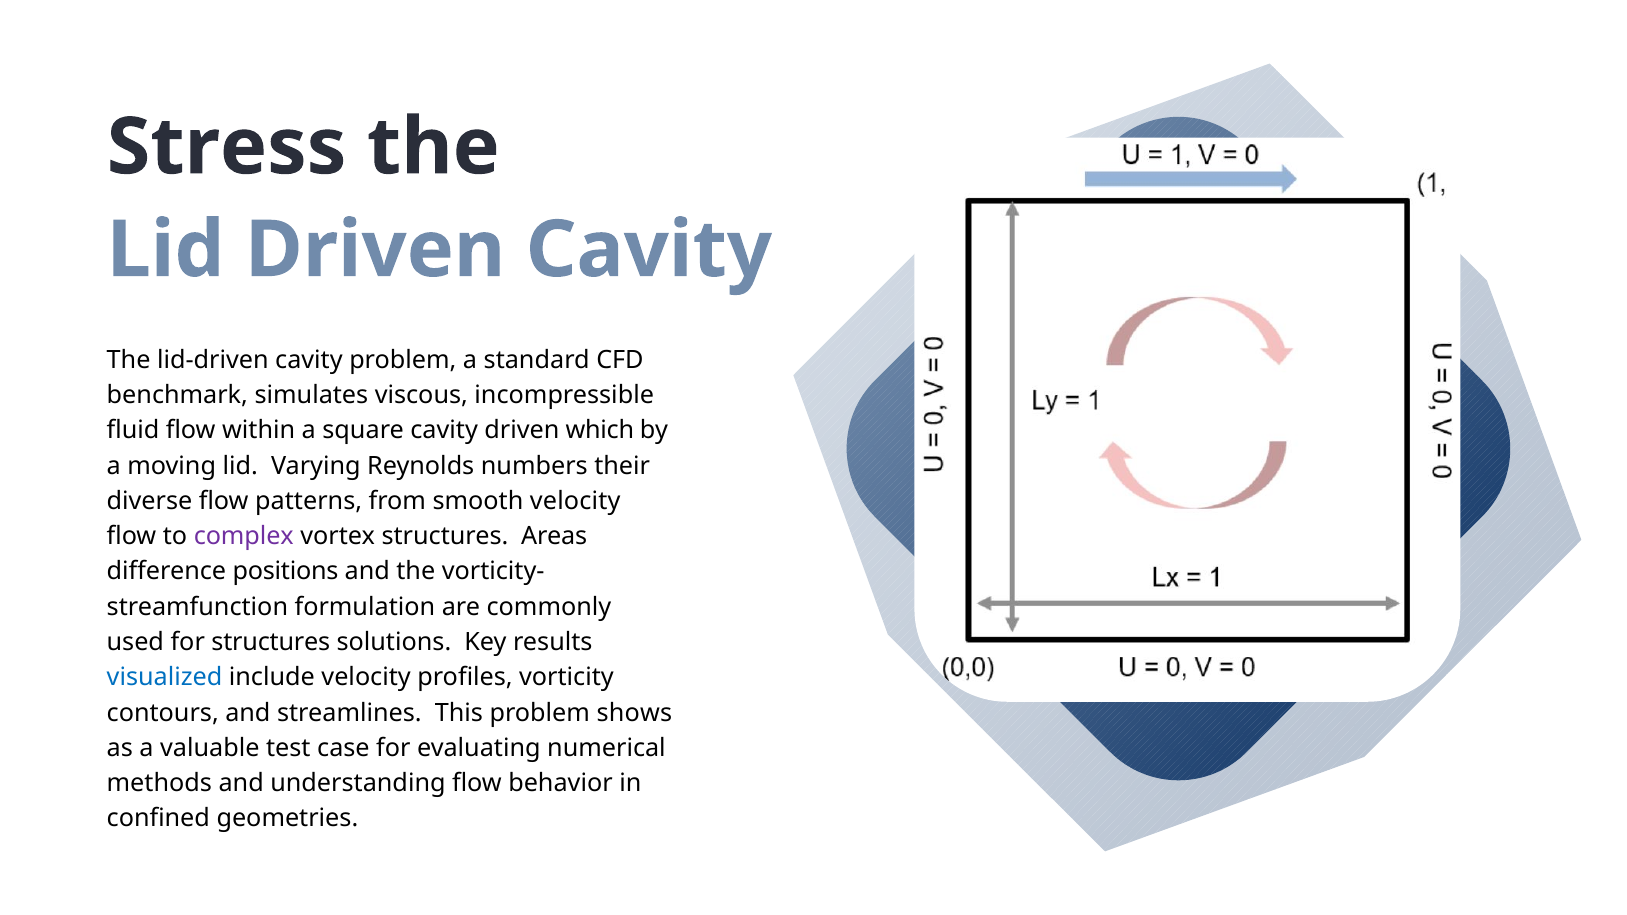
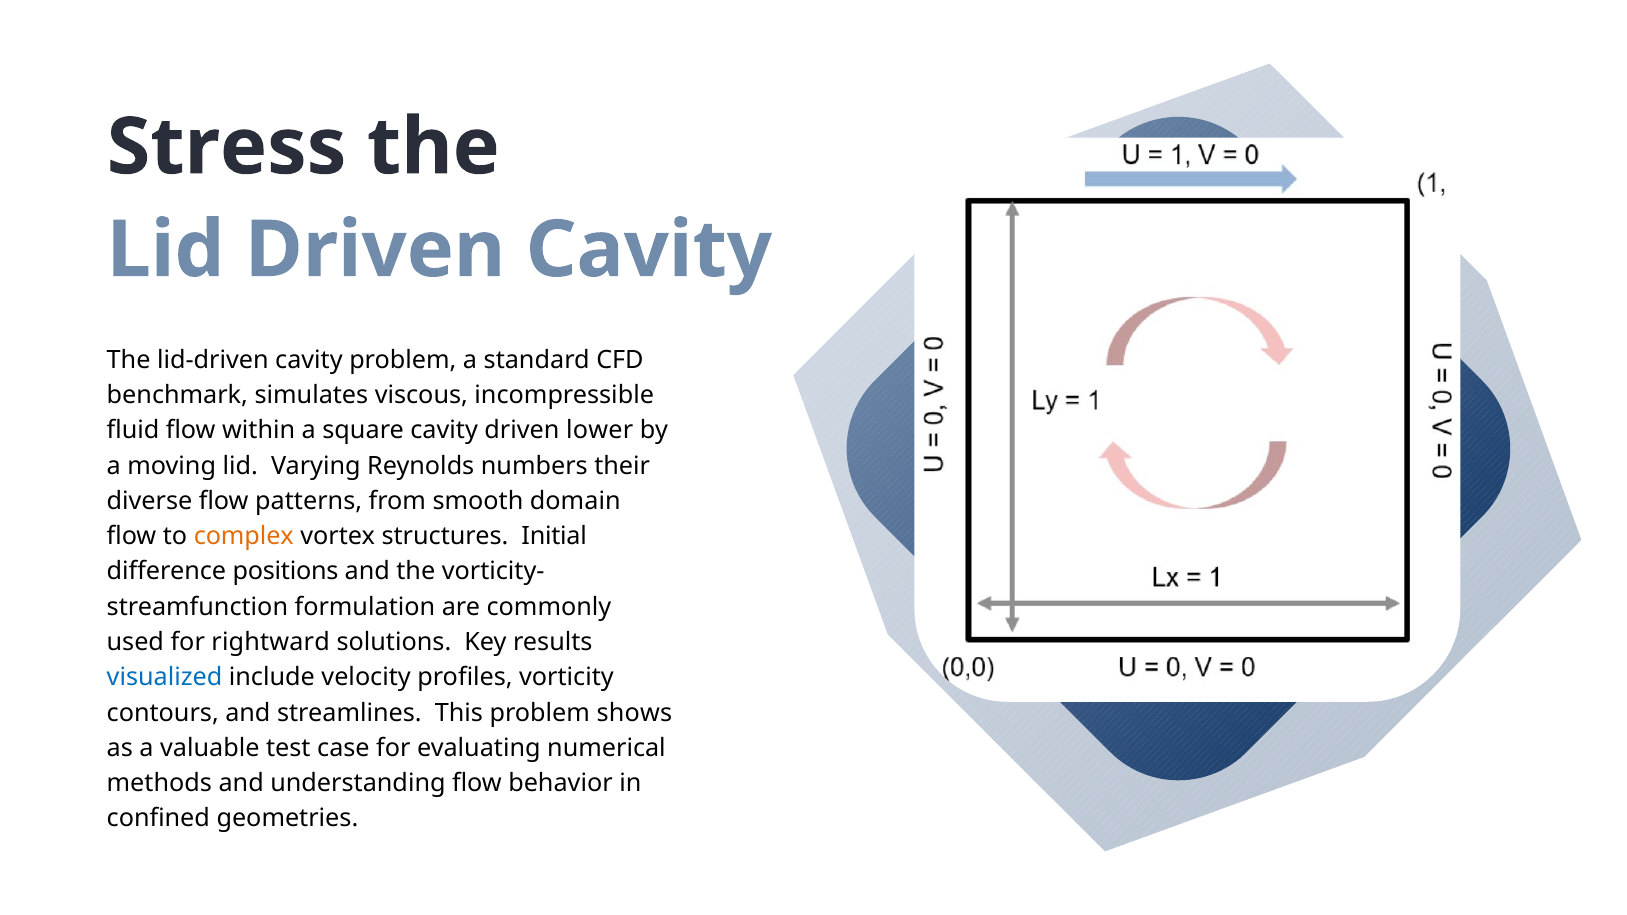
which: which -> lower
smooth velocity: velocity -> domain
complex colour: purple -> orange
Areas: Areas -> Initial
for structures: structures -> rightward
